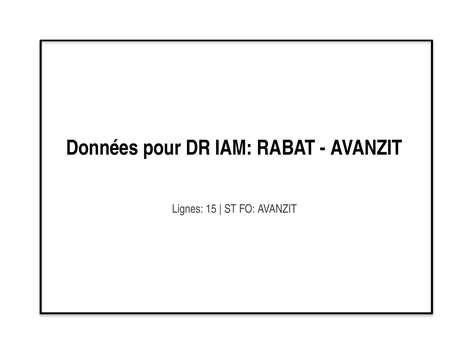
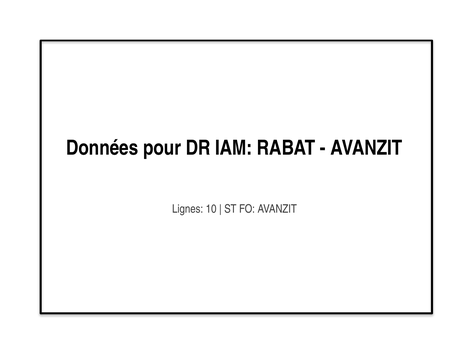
15: 15 -> 10
